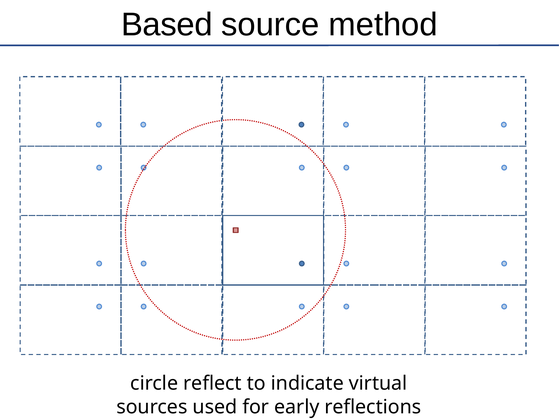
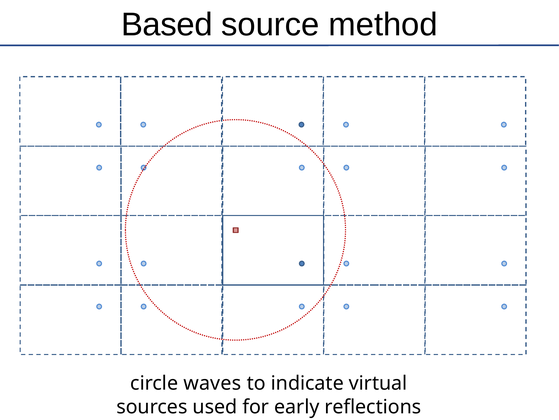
reflect: reflect -> waves
